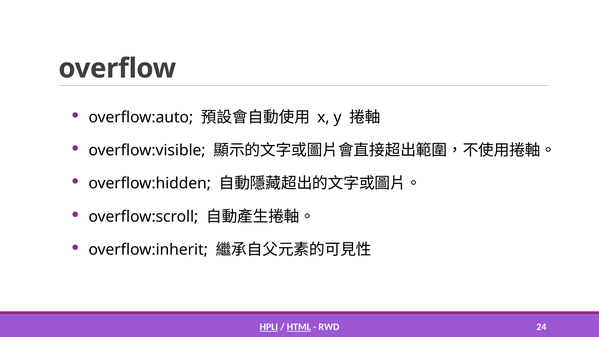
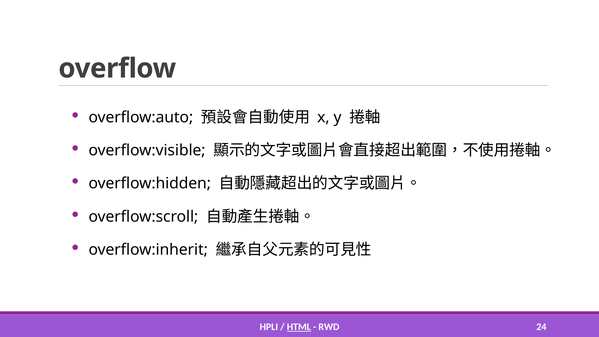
HPLI underline: present -> none
